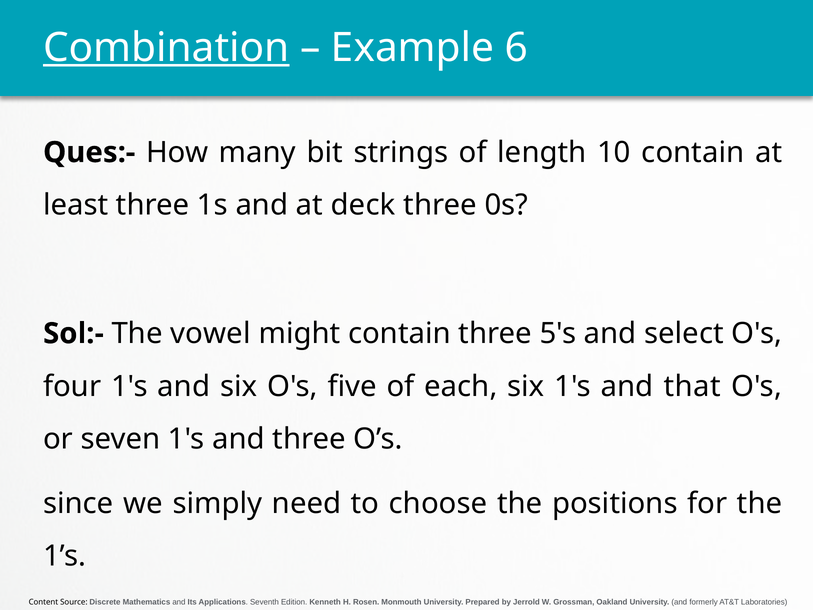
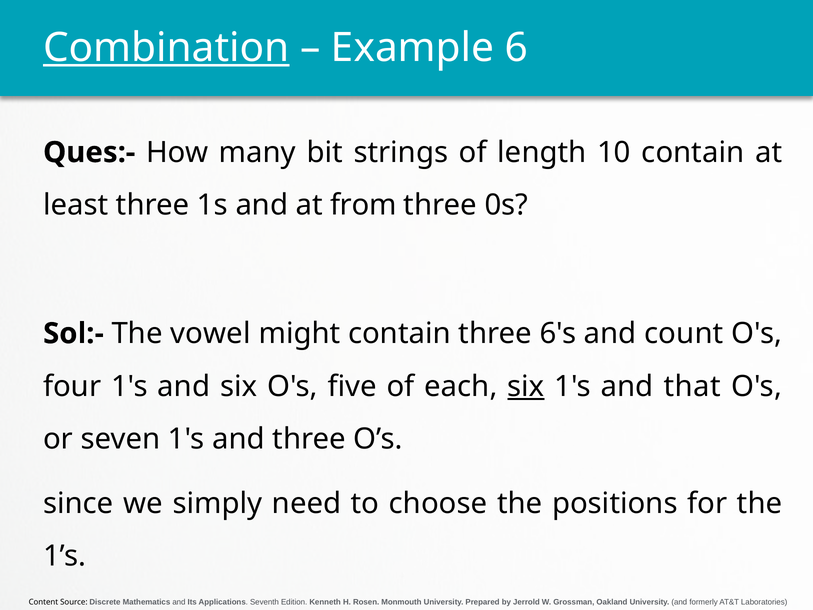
deck: deck -> from
5's: 5's -> 6's
select: select -> count
six at (526, 386) underline: none -> present
